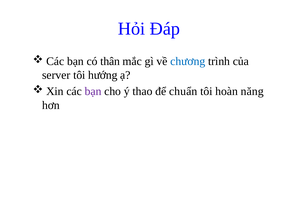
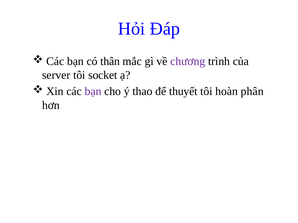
chương colour: blue -> purple
hướng: hướng -> socket
chuẩn: chuẩn -> thuyết
năng: năng -> phân
